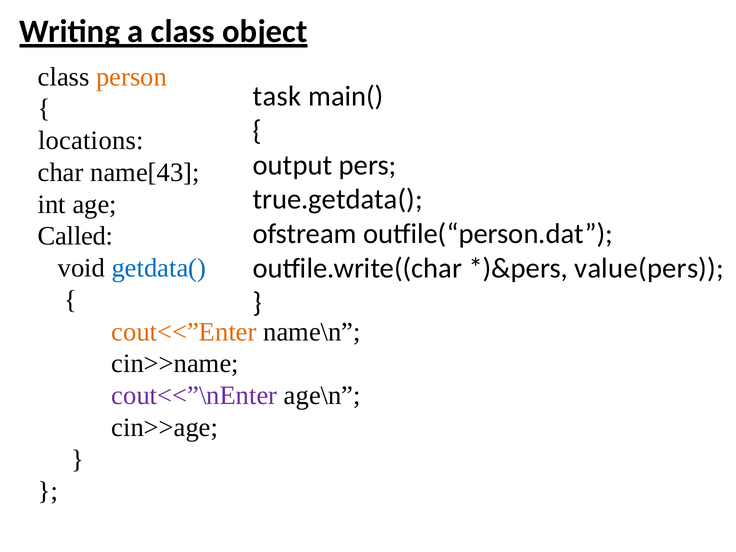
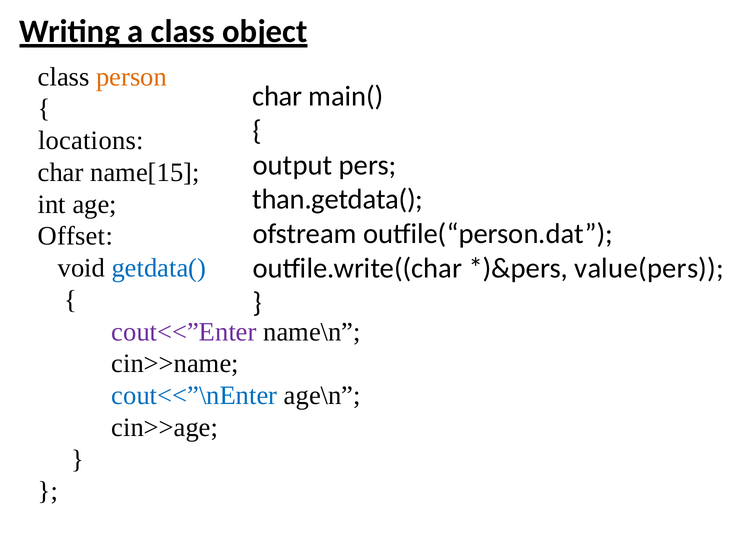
task at (277, 96): task -> char
name[43: name[43 -> name[15
true.getdata(: true.getdata( -> than.getdata(
Called: Called -> Offset
cout<<”Enter colour: orange -> purple
cout<<”\nEnter colour: purple -> blue
